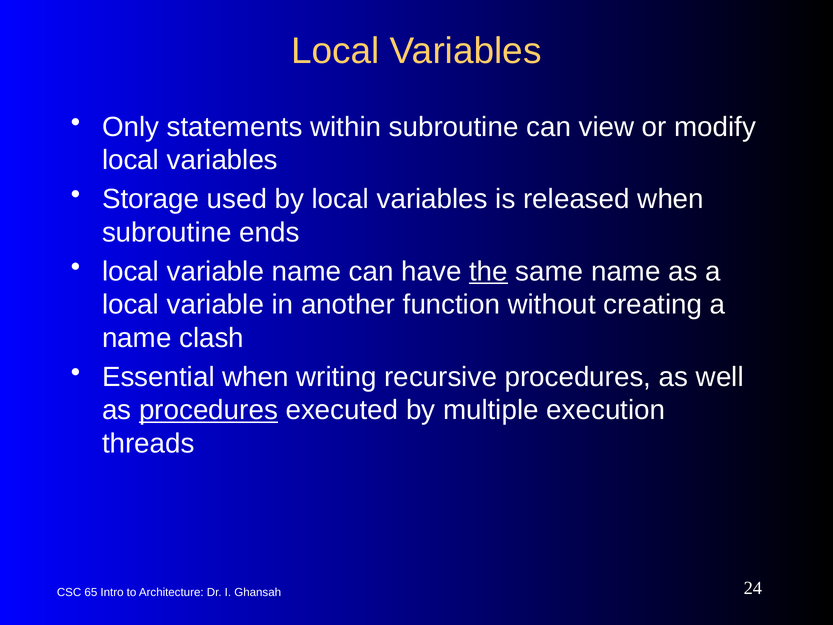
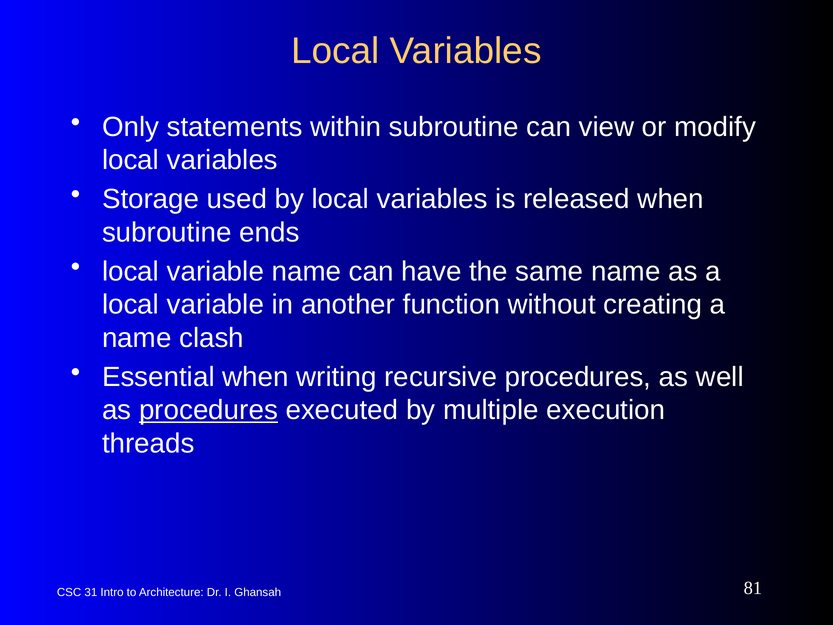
the underline: present -> none
65: 65 -> 31
24: 24 -> 81
